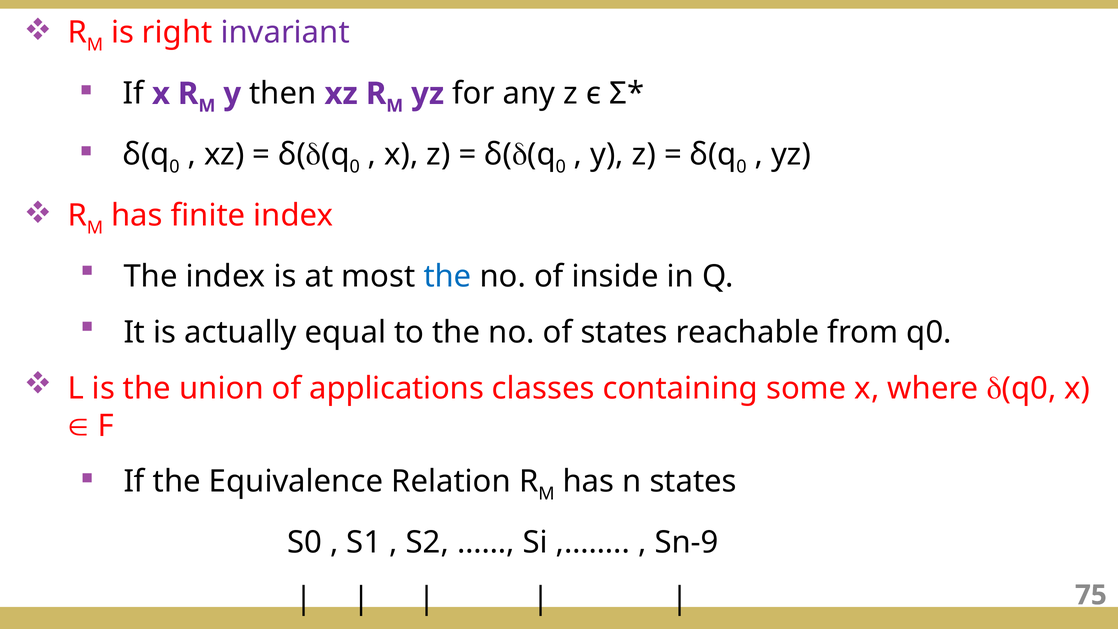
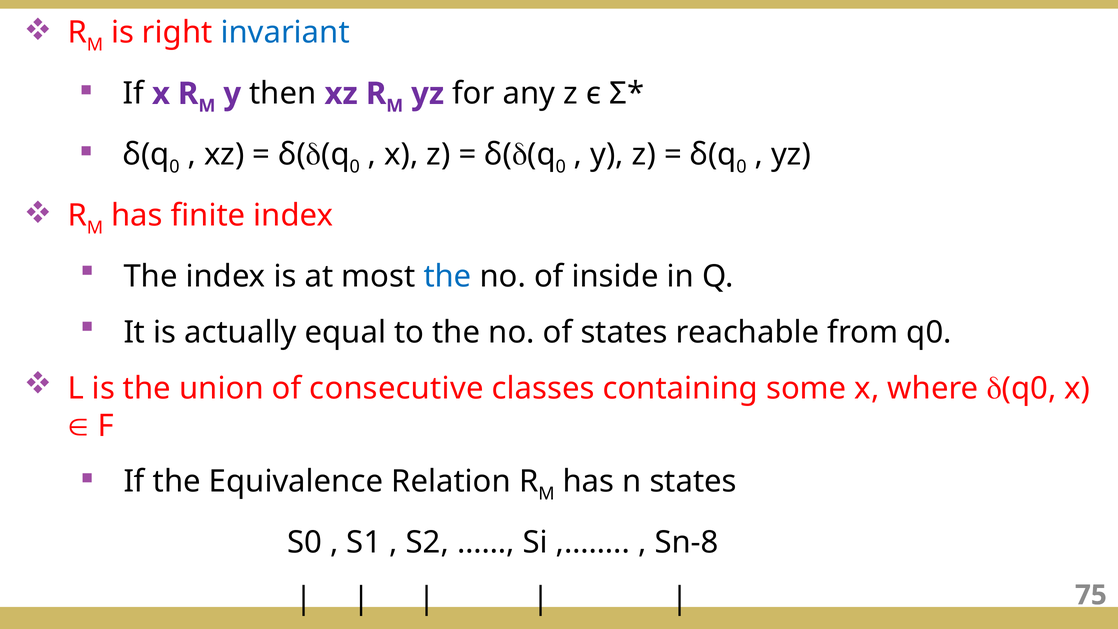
invariant colour: purple -> blue
applications: applications -> consecutive
Sn-9: Sn-9 -> Sn-8
